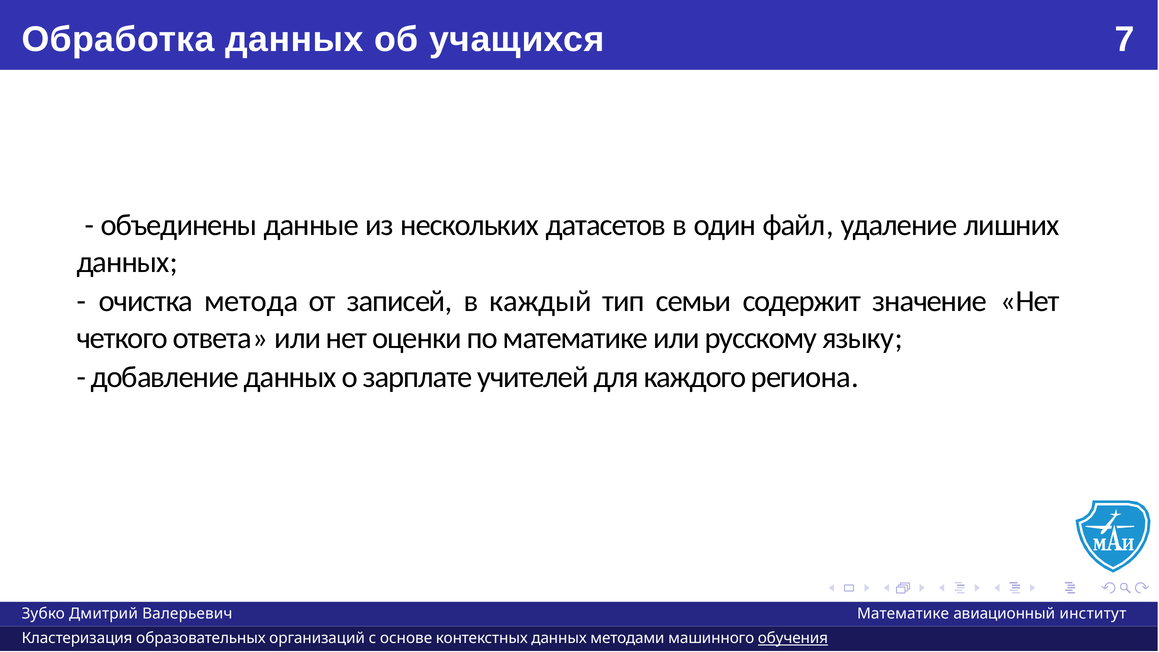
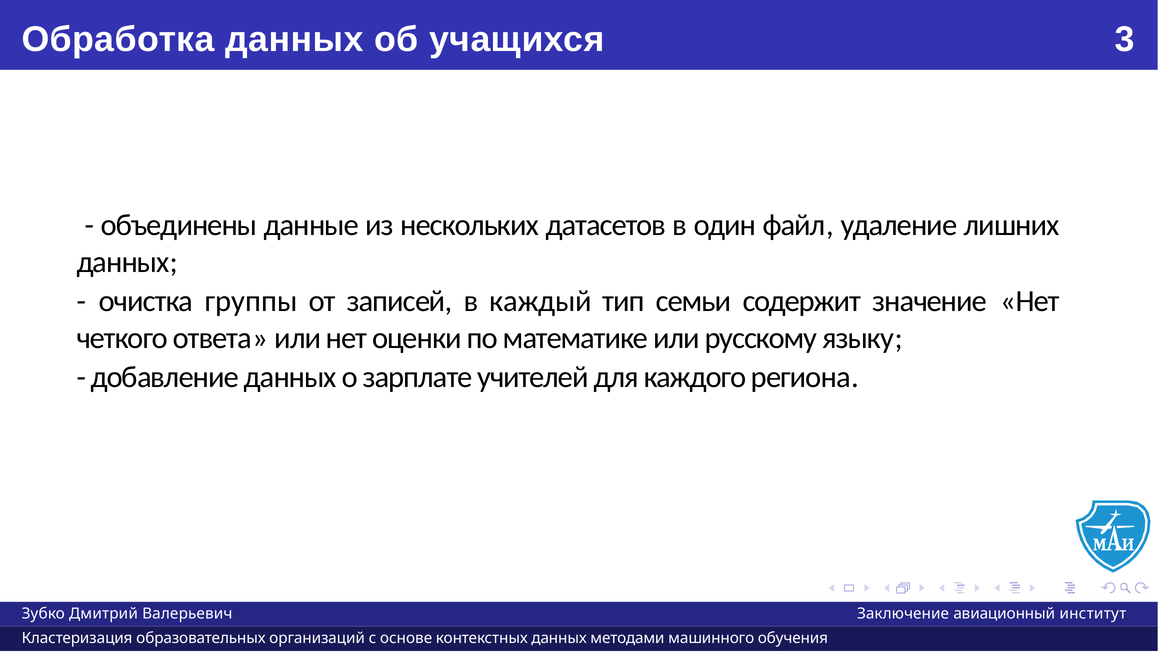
7: 7 -> 3
метода: метода -> группы
Валерьевич Математике: Математике -> Заключение
обучения underline: present -> none
